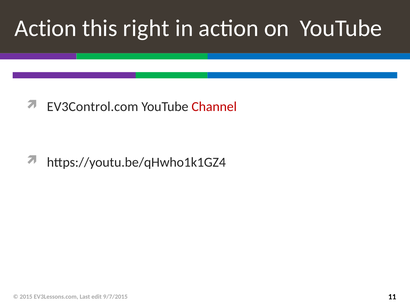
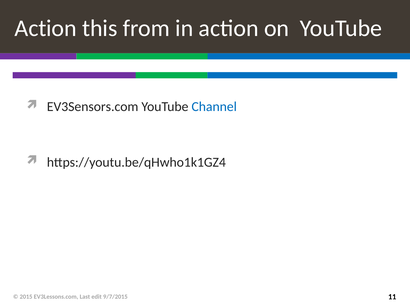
right: right -> from
EV3Control.com: EV3Control.com -> EV3Sensors.com
Channel colour: red -> blue
